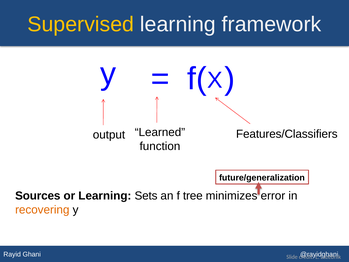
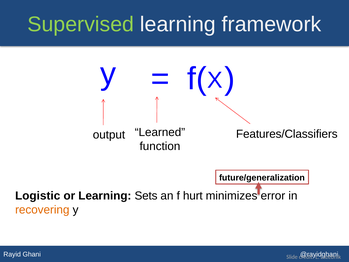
Supervised colour: yellow -> light green
Sources: Sources -> Logistic
tree: tree -> hurt
